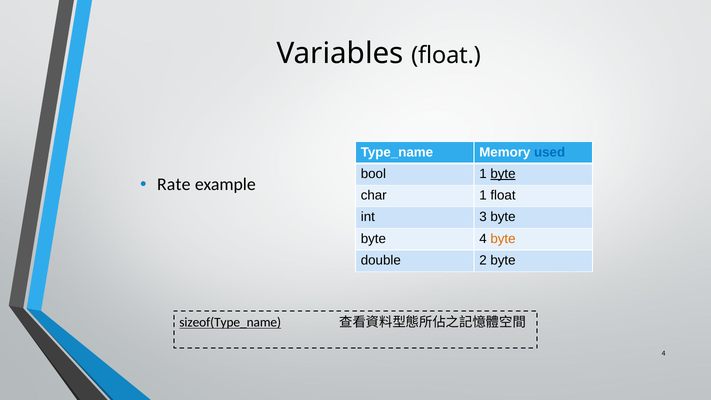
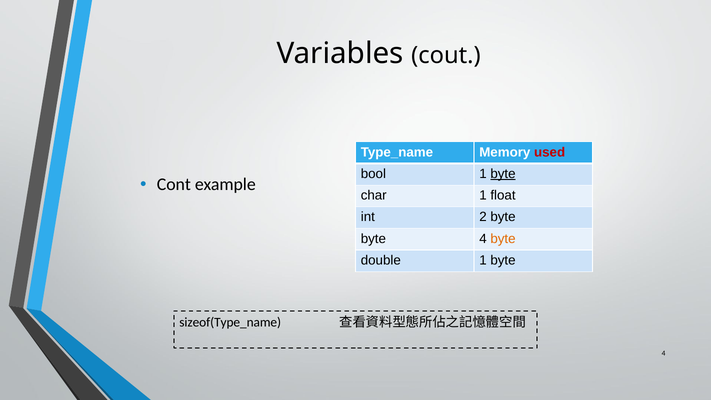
Variables float: float -> cout
used colour: blue -> red
Rate: Rate -> Cont
3: 3 -> 2
double 2: 2 -> 1
sizeof(Type_name underline: present -> none
